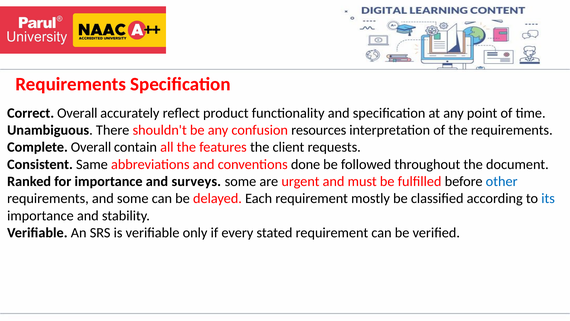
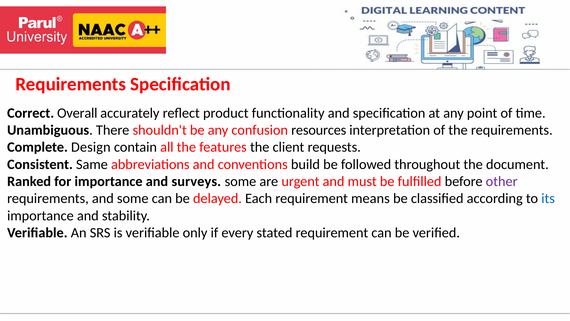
Complete Overall: Overall -> Design
done: done -> build
other colour: blue -> purple
mostly: mostly -> means
